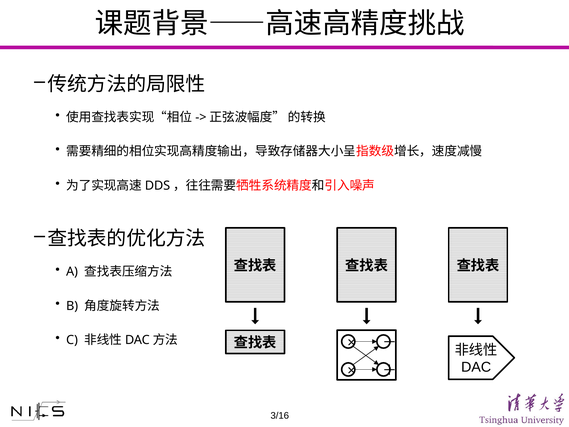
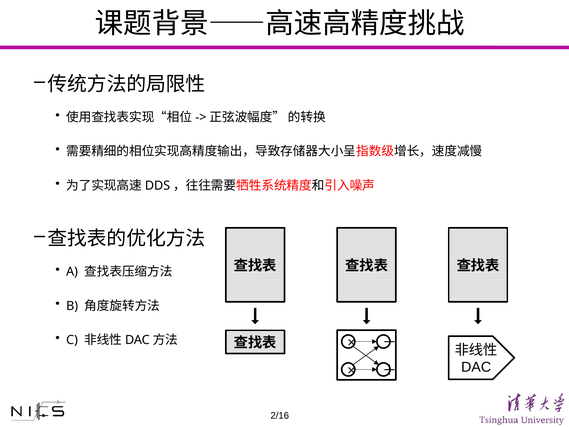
3/16: 3/16 -> 2/16
